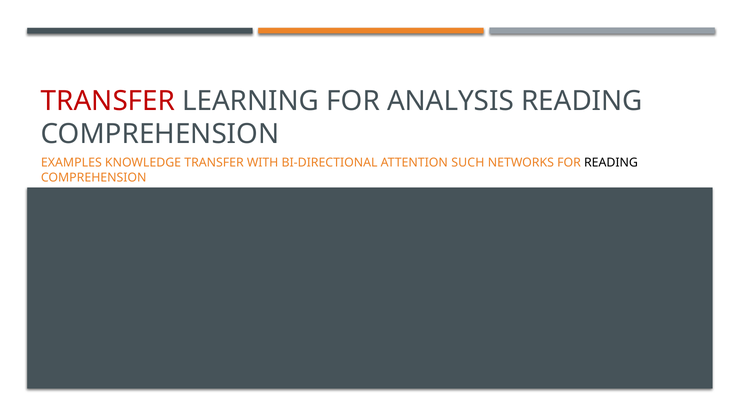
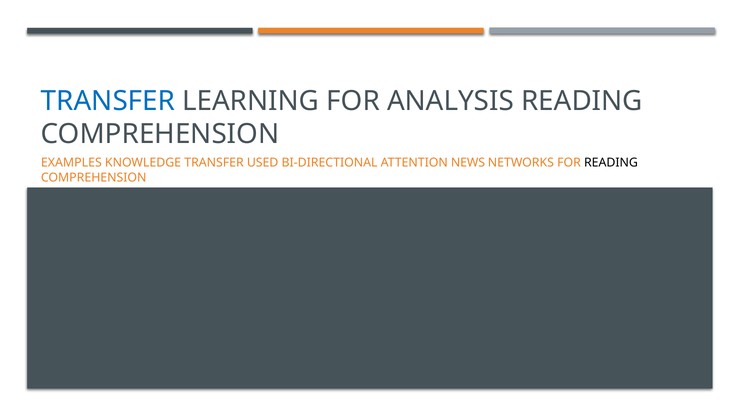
TRANSFER at (108, 101) colour: red -> blue
WITH: WITH -> USED
SUCH: SUCH -> NEWS
